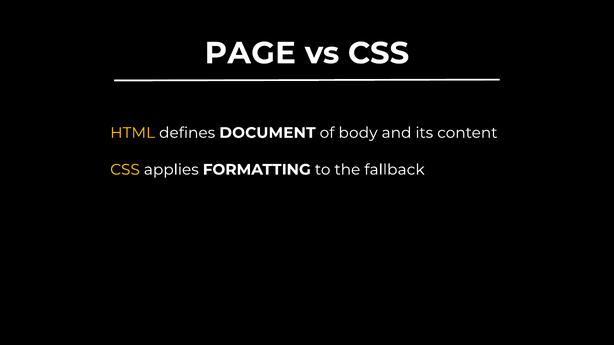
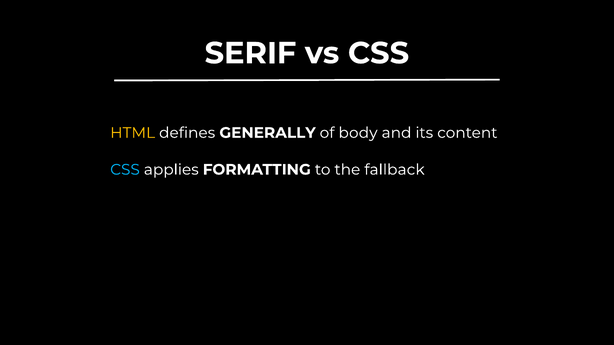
PAGE: PAGE -> SERIF
DOCUMENT: DOCUMENT -> GENERALLY
CSS at (125, 170) colour: yellow -> light blue
